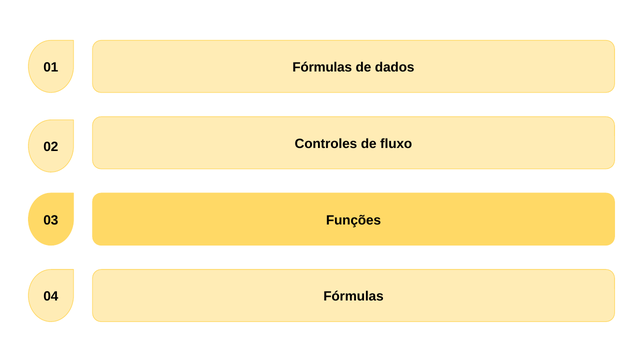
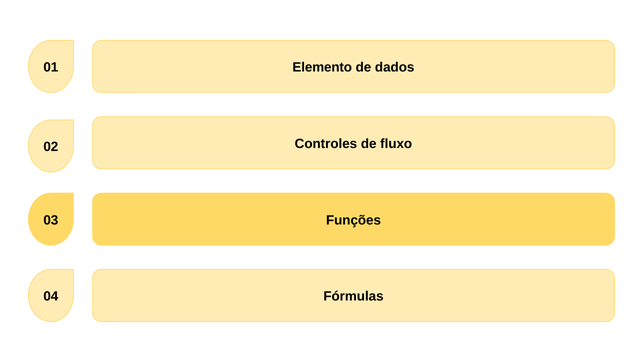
Fórmulas at (322, 67): Fórmulas -> Elemento
